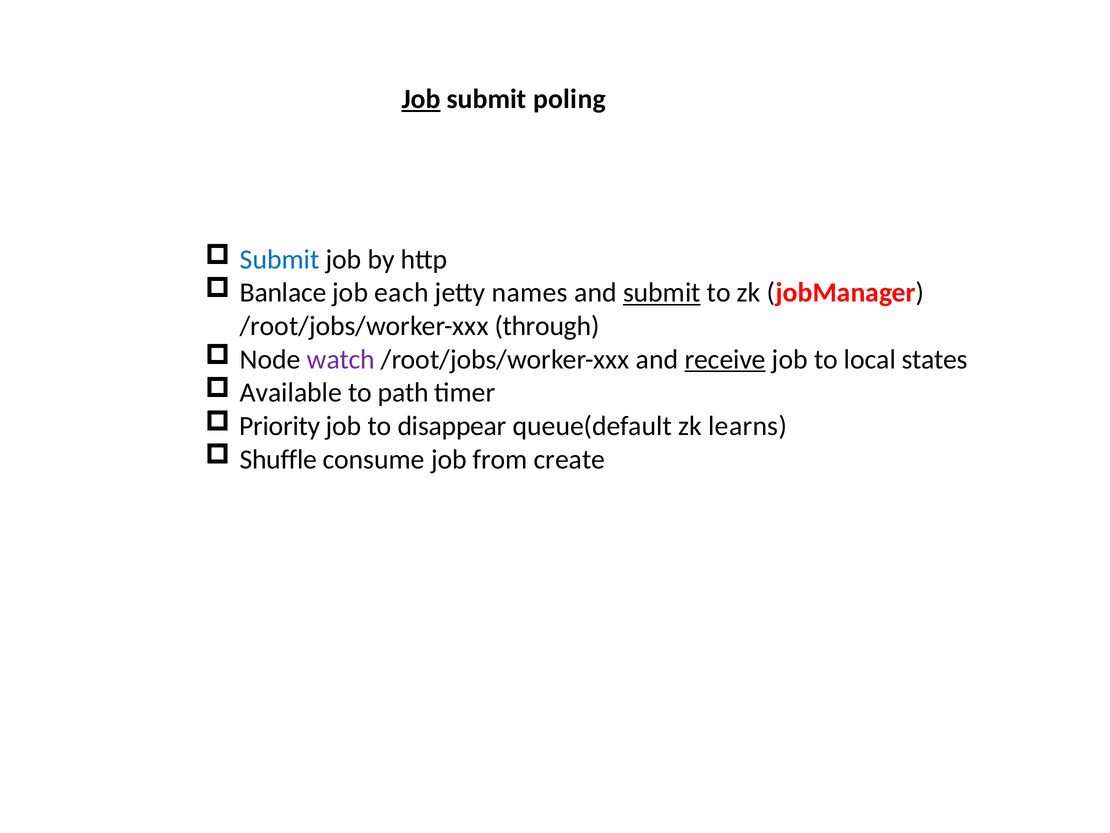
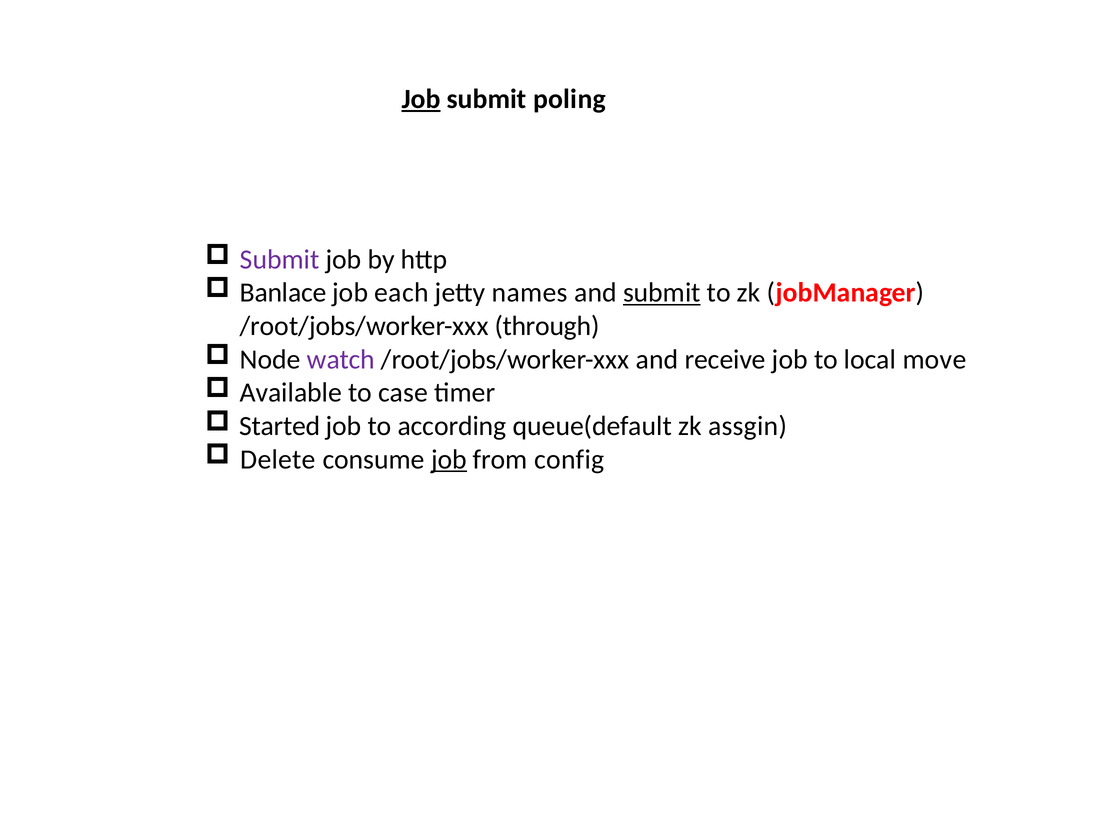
Submit at (280, 259) colour: blue -> purple
receive underline: present -> none
states: states -> move
path: path -> case
Priority: Priority -> Started
disappear: disappear -> according
learns: learns -> assgin
Shuffle: Shuffle -> Delete
job at (449, 459) underline: none -> present
create: create -> config
